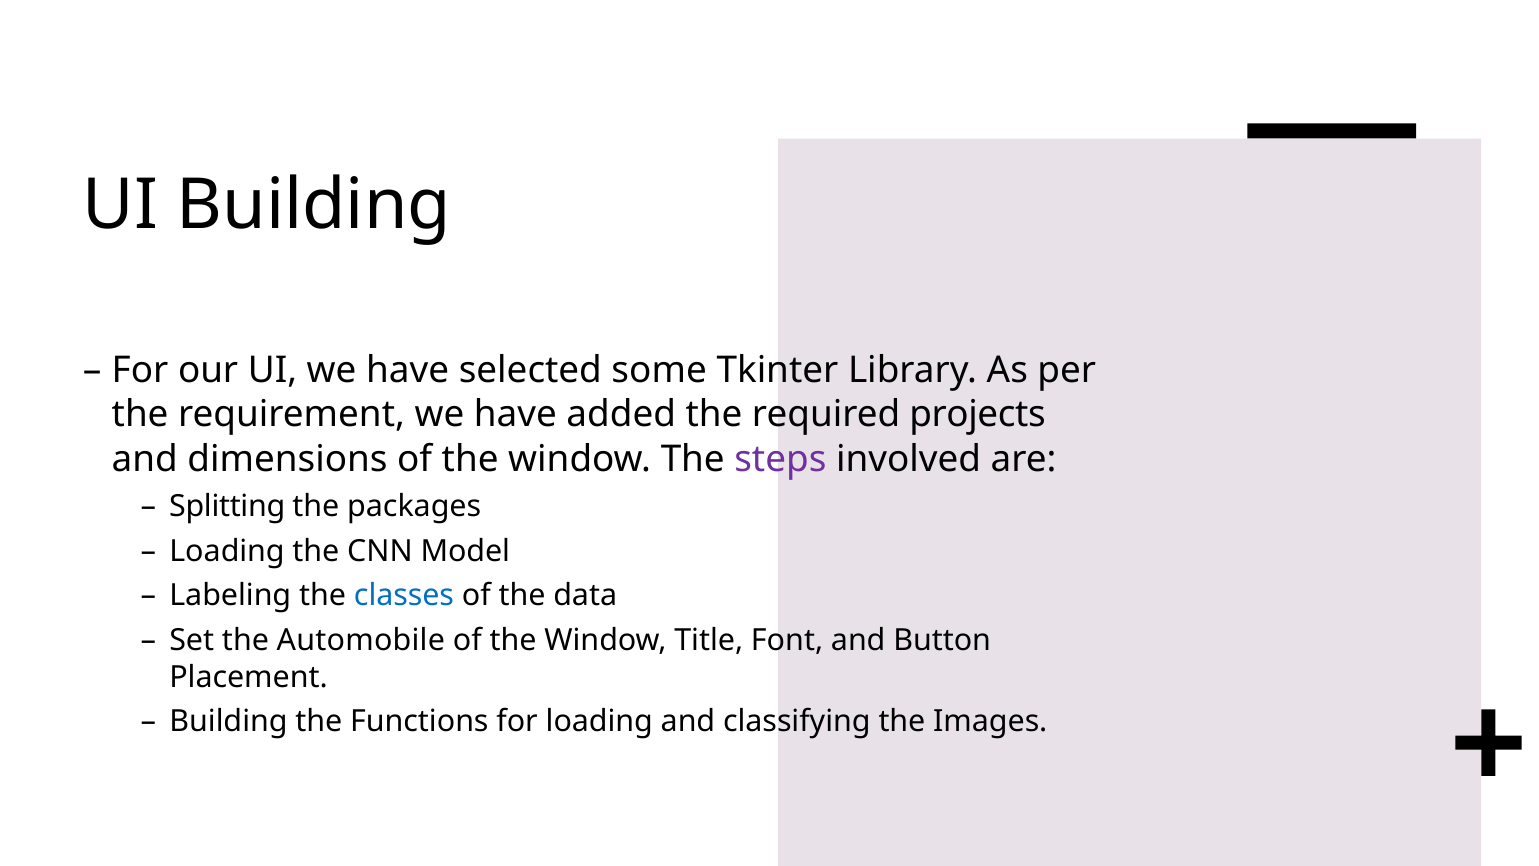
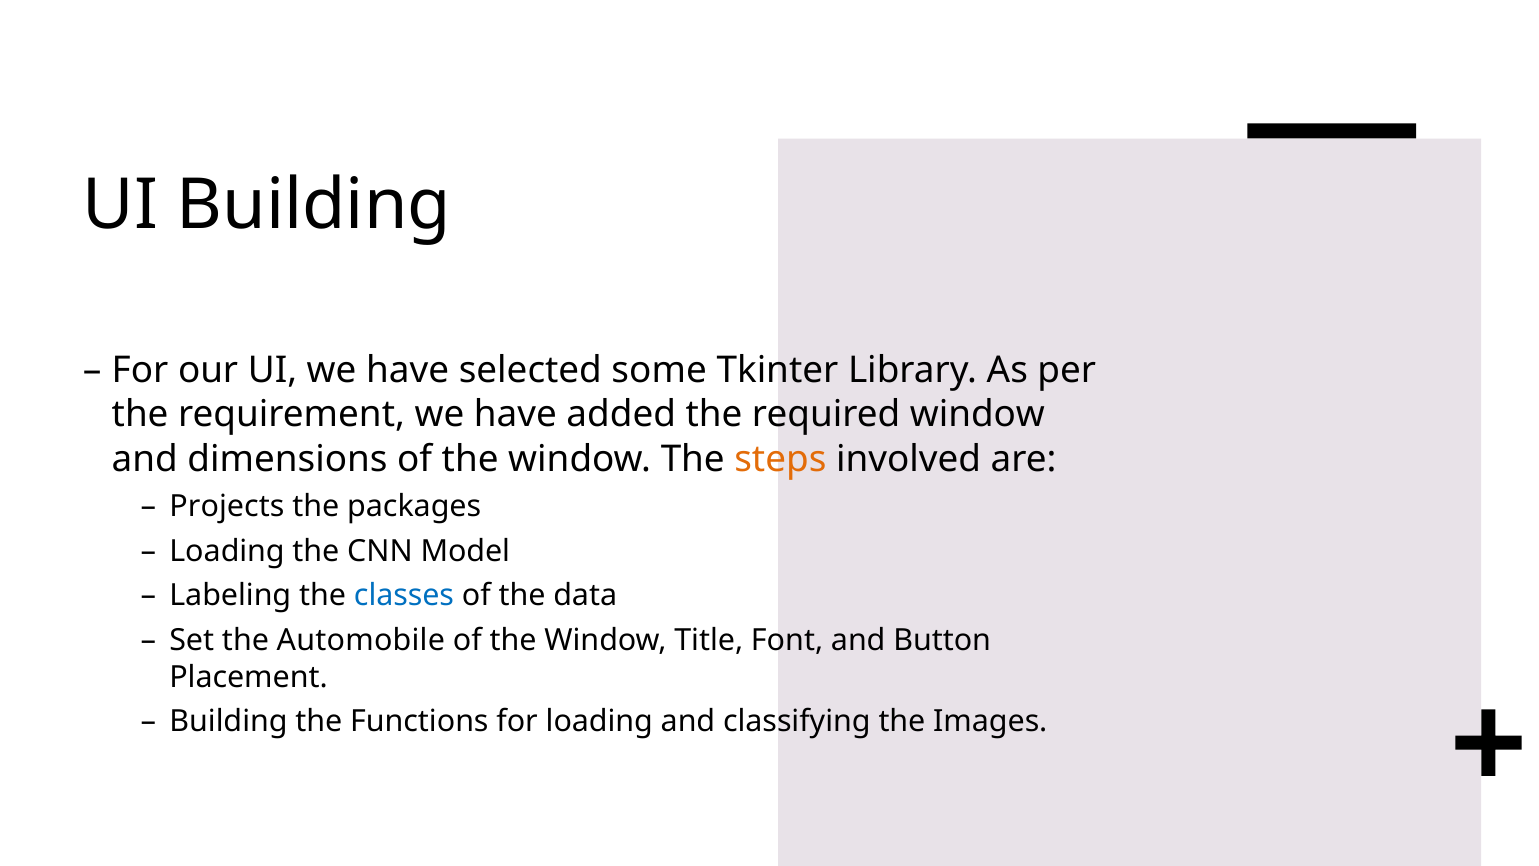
required projects: projects -> window
steps colour: purple -> orange
Splitting: Splitting -> Projects
